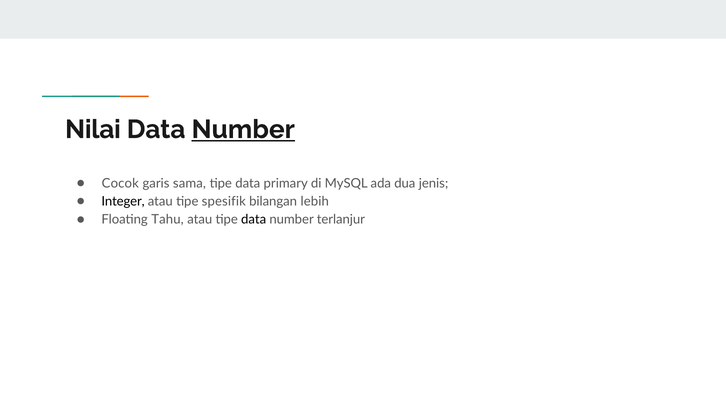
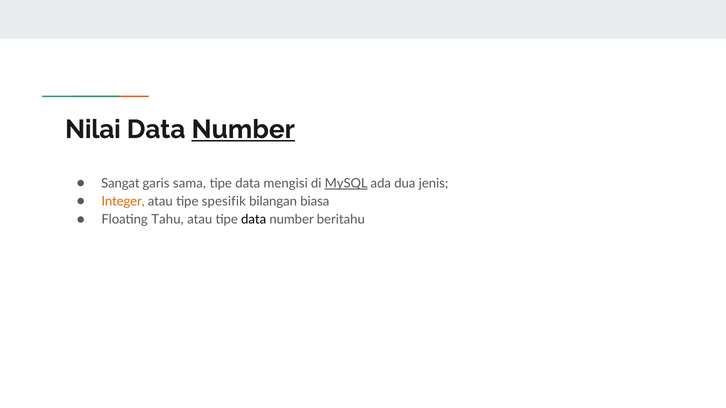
Cocok: Cocok -> Sangat
primary: primary -> mengisi
MySQL underline: none -> present
Integer colour: black -> orange
lebih: lebih -> biasa
terlanjur: terlanjur -> beritahu
